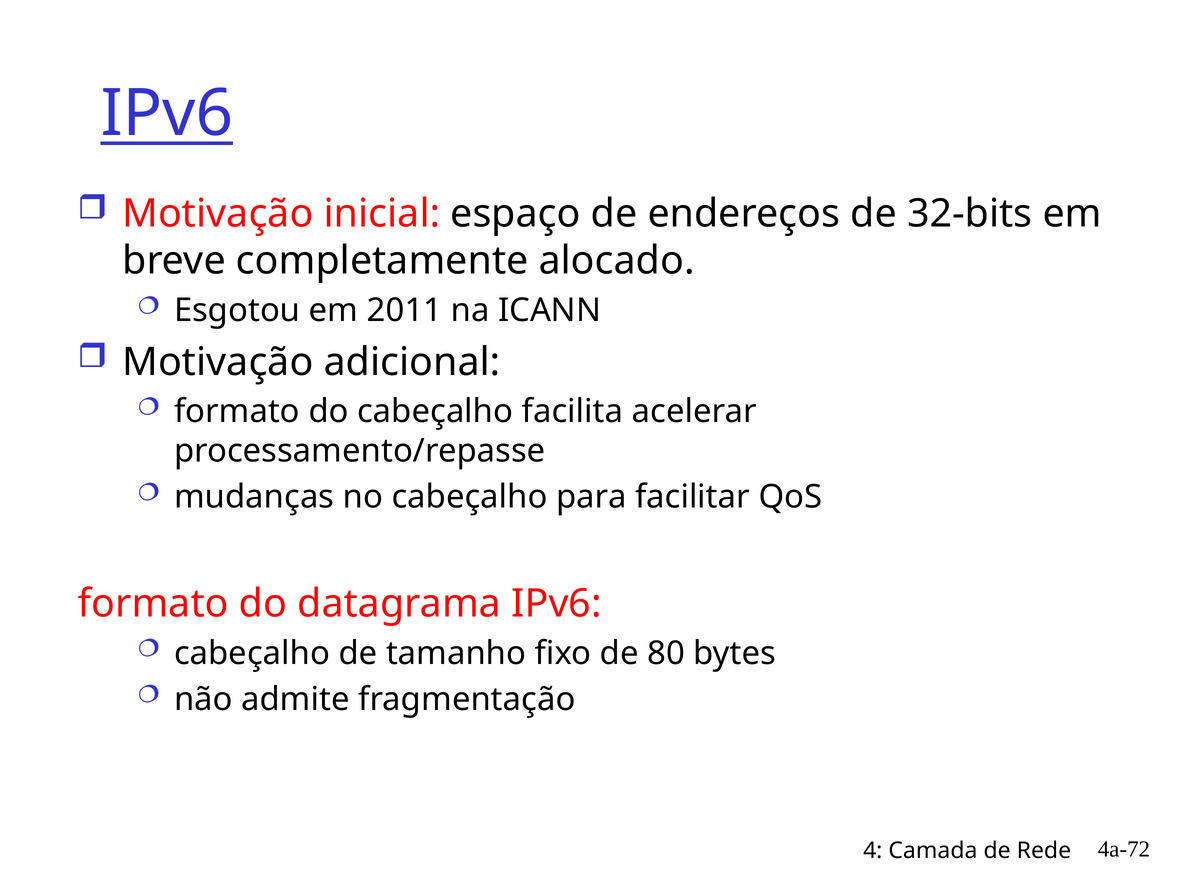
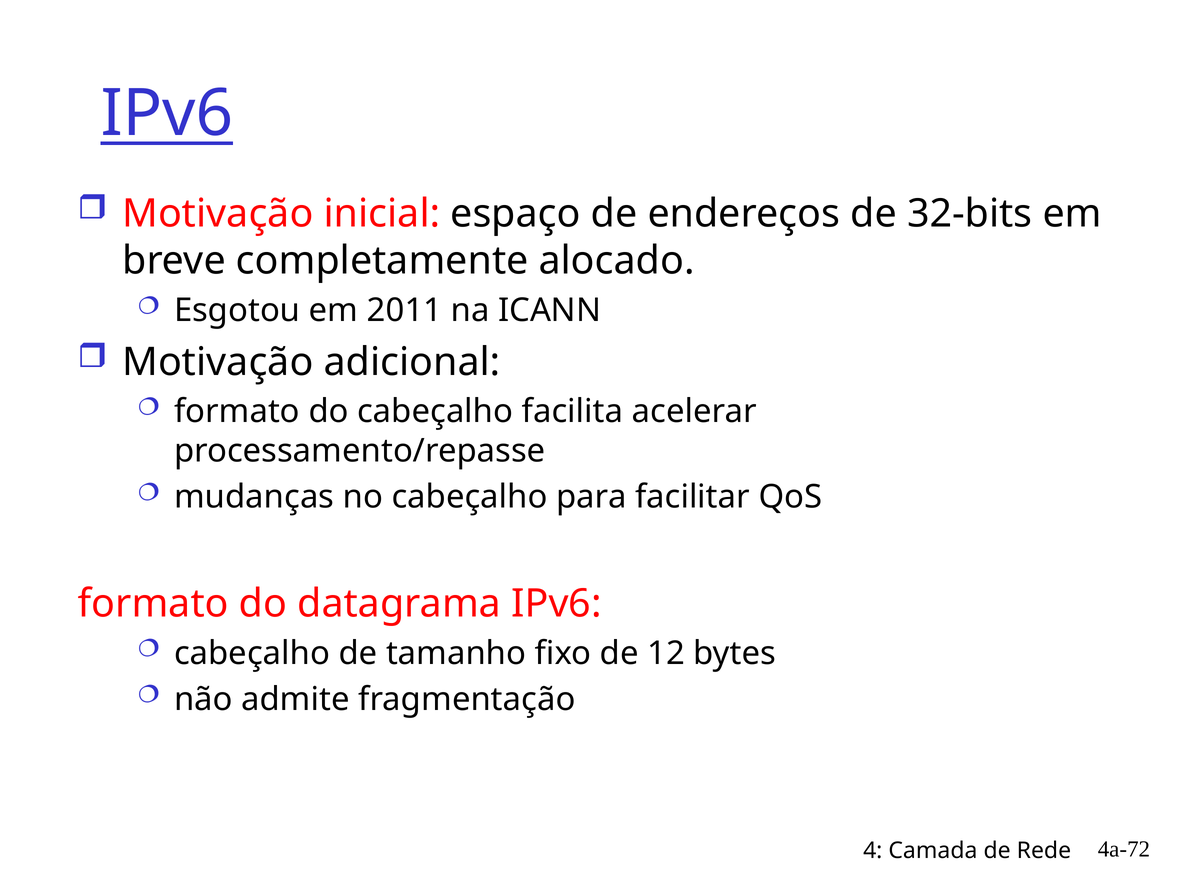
80: 80 -> 12
